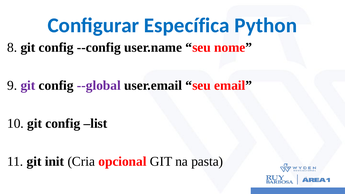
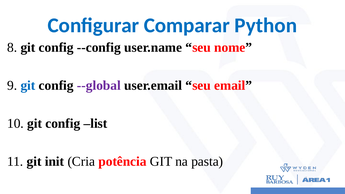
Específica: Específica -> Comparar
git at (28, 85) colour: purple -> blue
opcional: opcional -> potência
